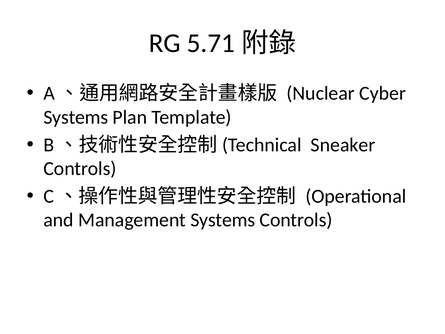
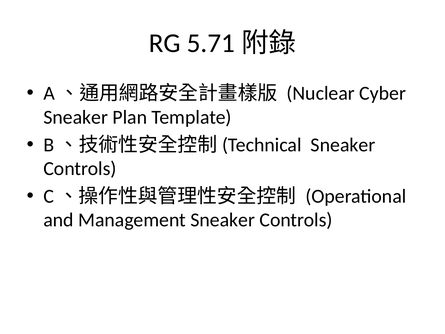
Systems at (76, 117): Systems -> Sneaker
Management Systems: Systems -> Sneaker
